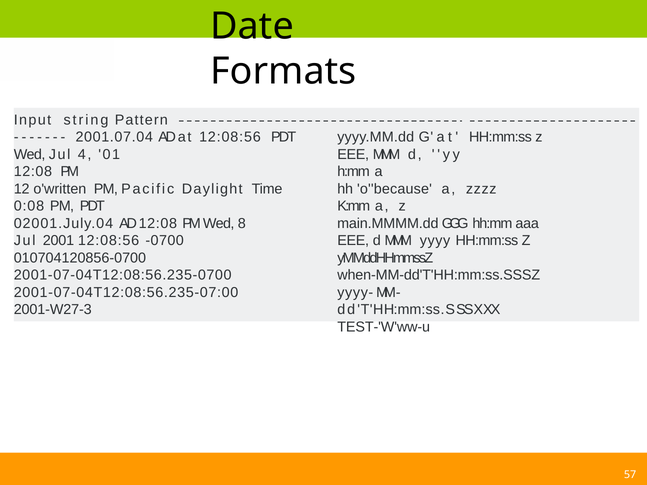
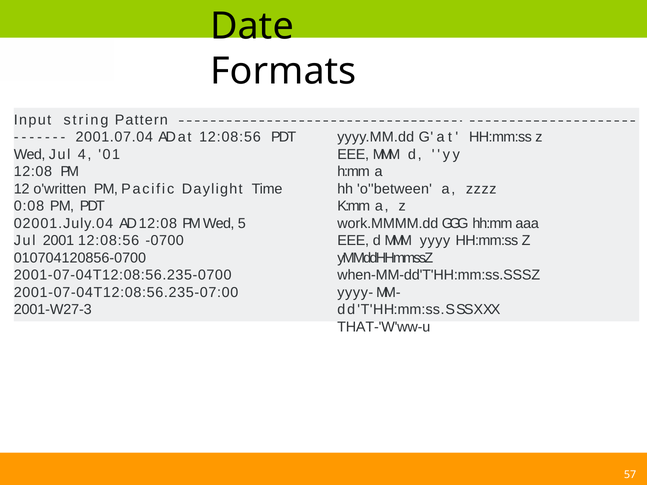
o''because: o''because -> o''between
8: 8 -> 5
main.MMMM.dd: main.MMMM.dd -> work.MMMM.dd
TEST-'W'ww-u: TEST-'W'ww-u -> THAT-'W'ww-u
